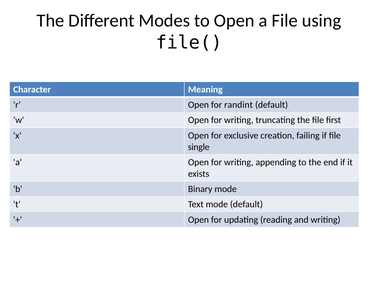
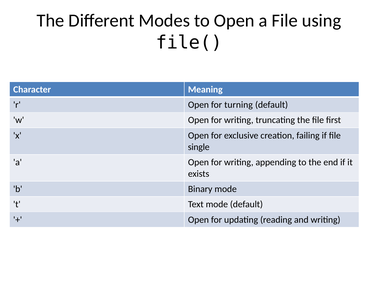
randint: randint -> turning
